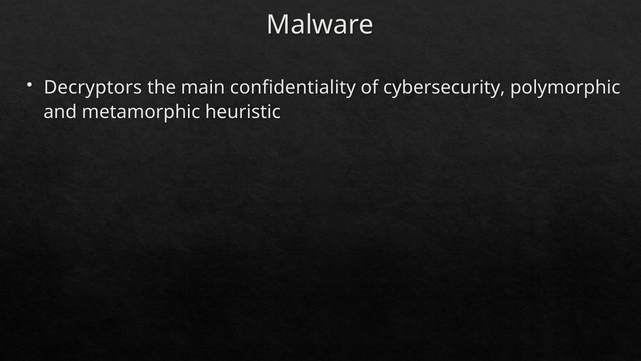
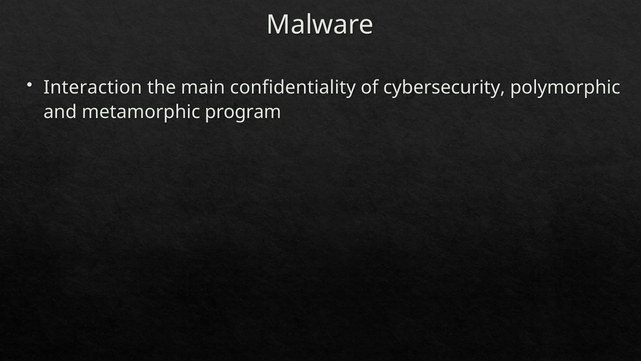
Decryptors: Decryptors -> Interaction
heuristic: heuristic -> program
